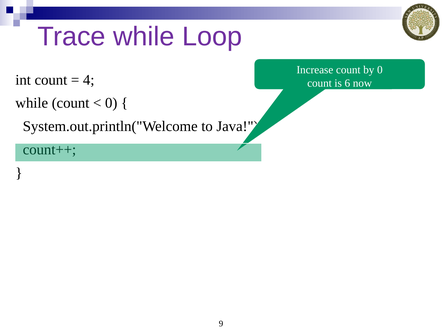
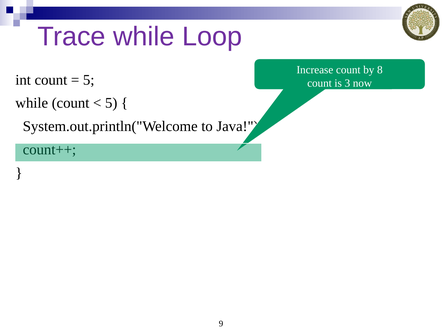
by 0: 0 -> 8
4 at (89, 80): 4 -> 5
6: 6 -> 3
0 at (111, 103): 0 -> 5
